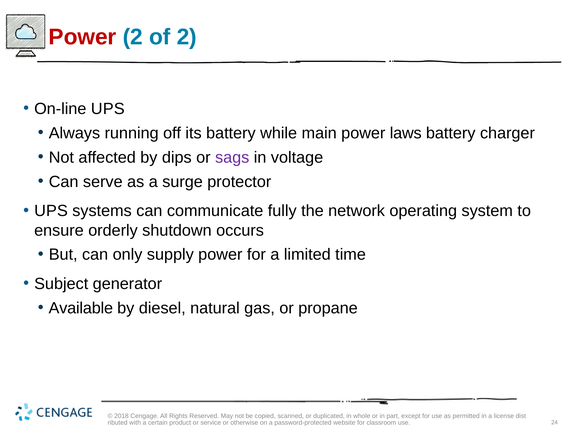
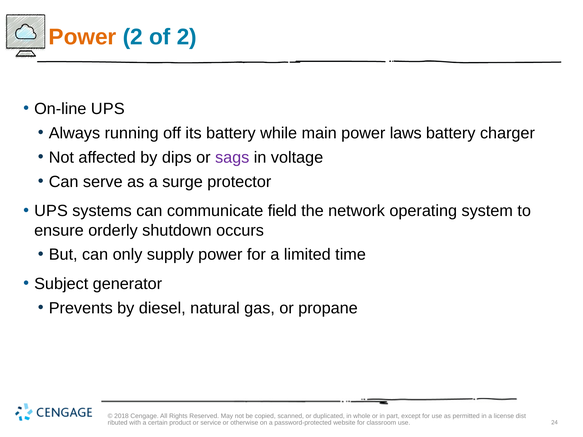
Power at (83, 37) colour: red -> orange
fully: fully -> field
Available: Available -> Prevents
